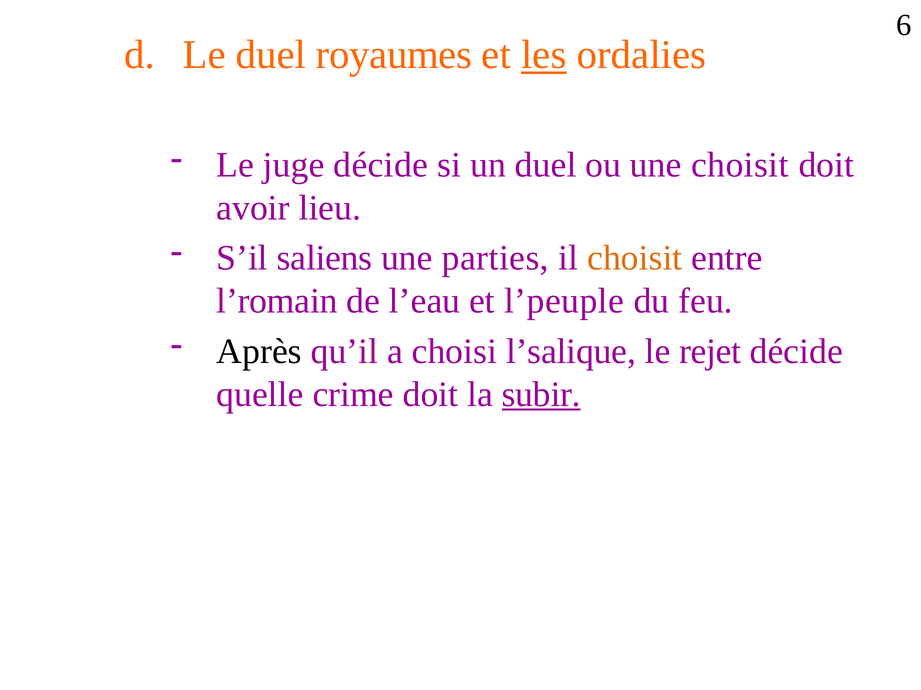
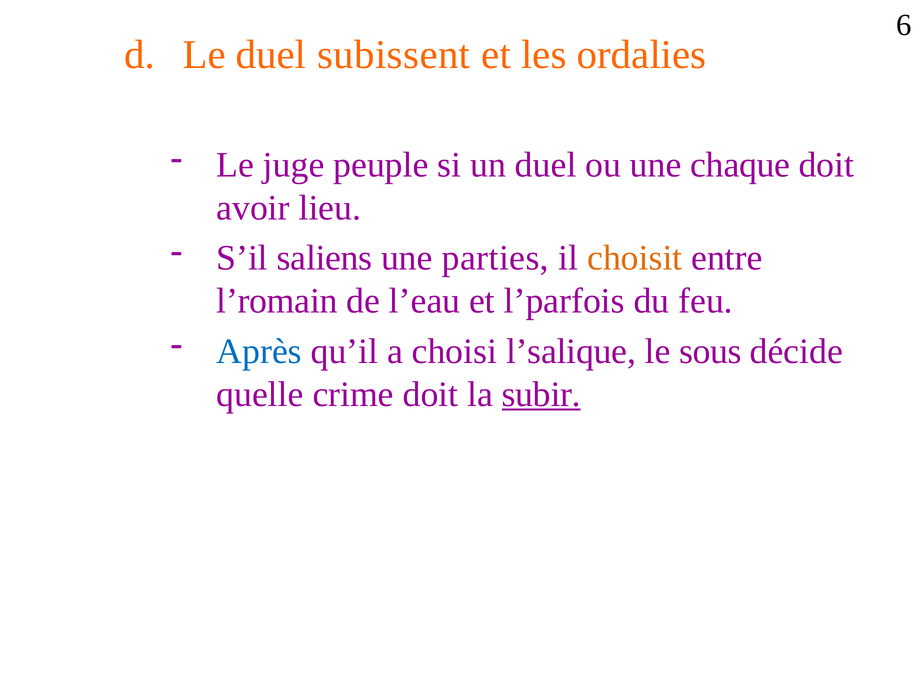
royaumes: royaumes -> subissent
les underline: present -> none
juge décide: décide -> peuple
une choisit: choisit -> chaque
l’peuple: l’peuple -> l’parfois
Après colour: black -> blue
rejet: rejet -> sous
